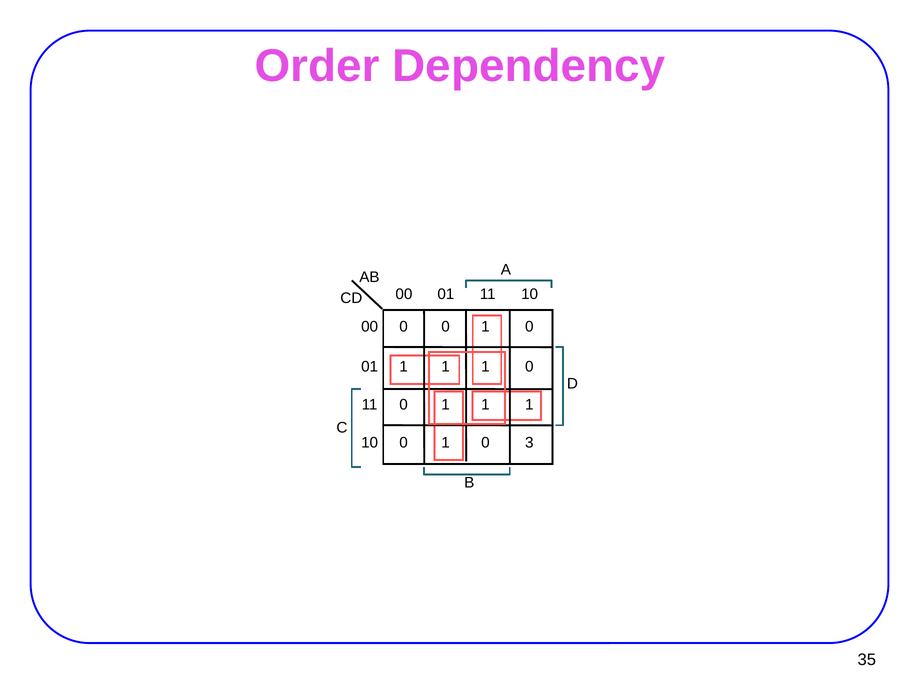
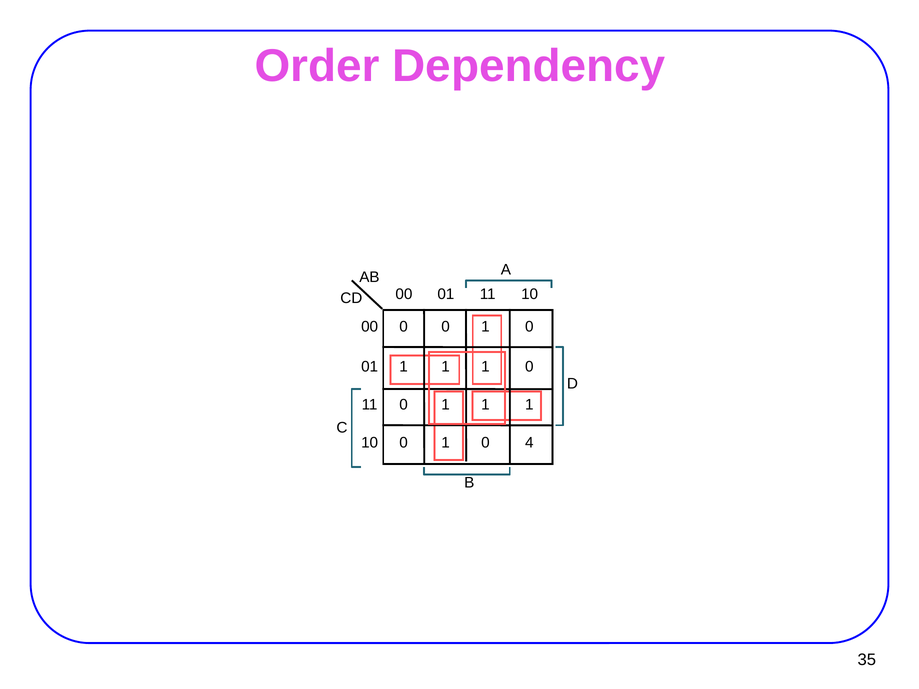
3: 3 -> 4
